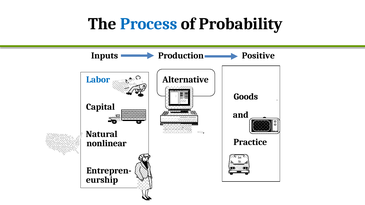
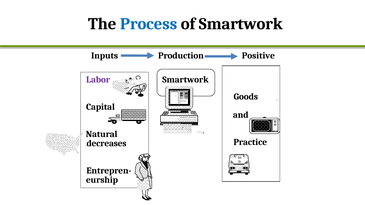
of Probability: Probability -> Smartwork
Labor colour: blue -> purple
Alternative at (185, 80): Alternative -> Smartwork
nonlinear: nonlinear -> decreases
